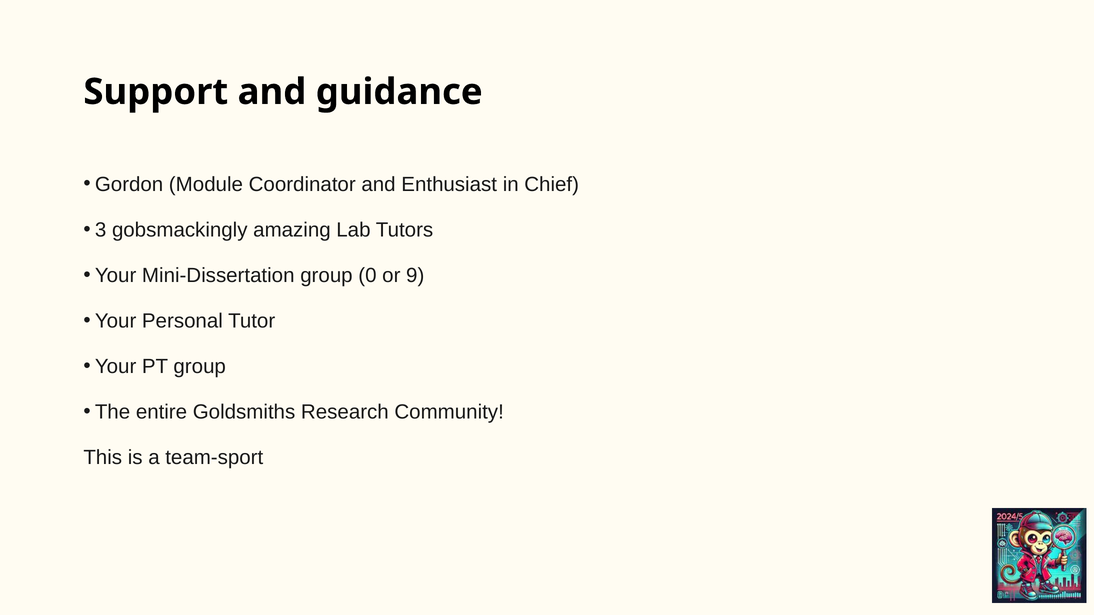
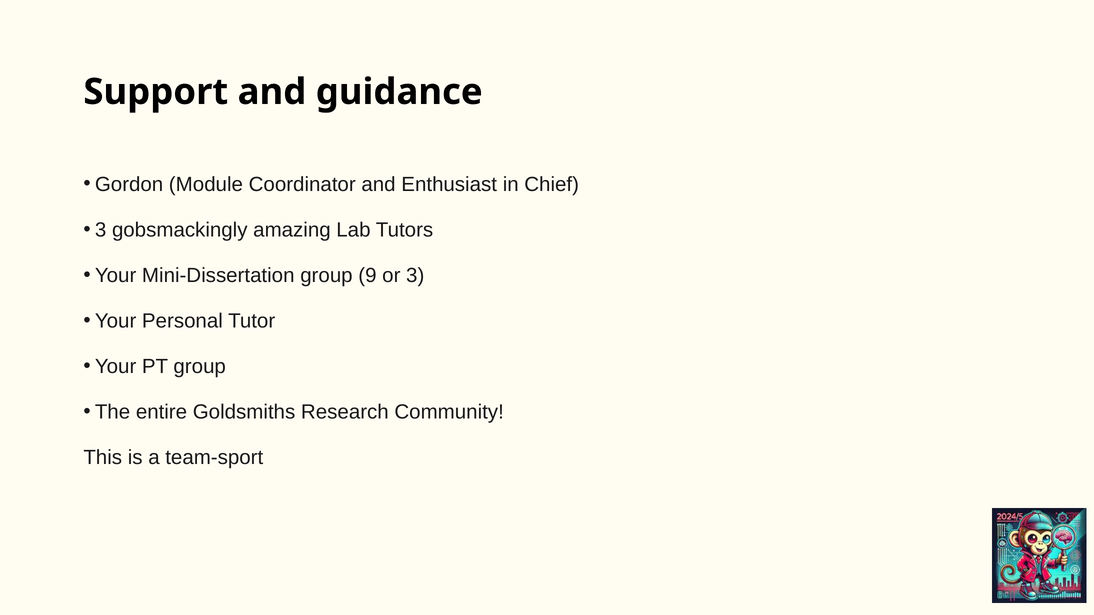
0: 0 -> 9
9: 9 -> 3
